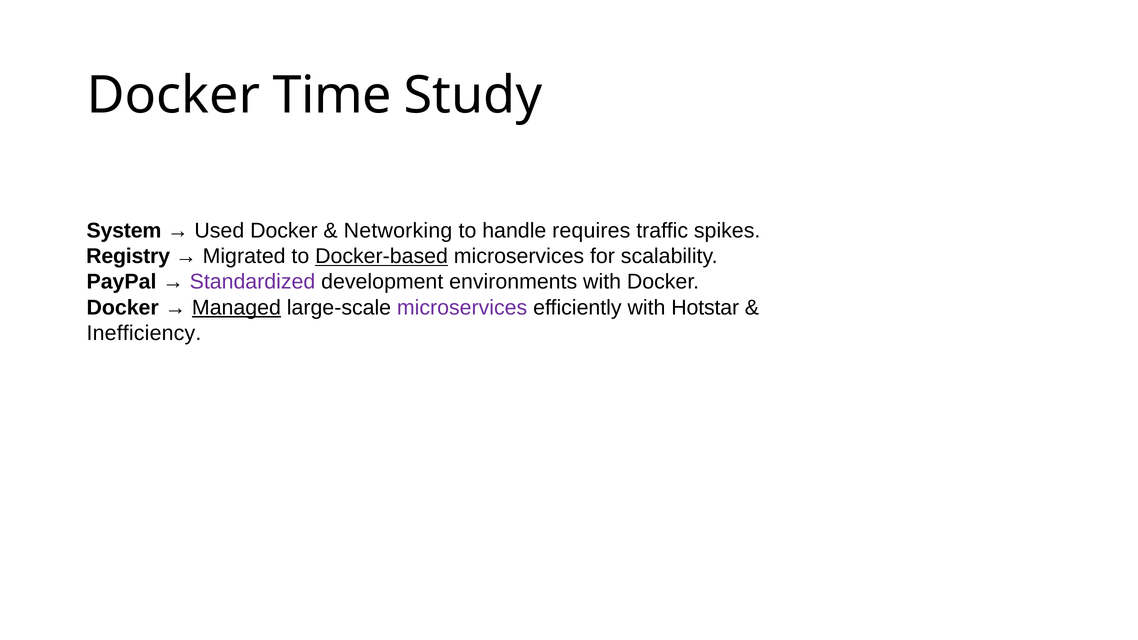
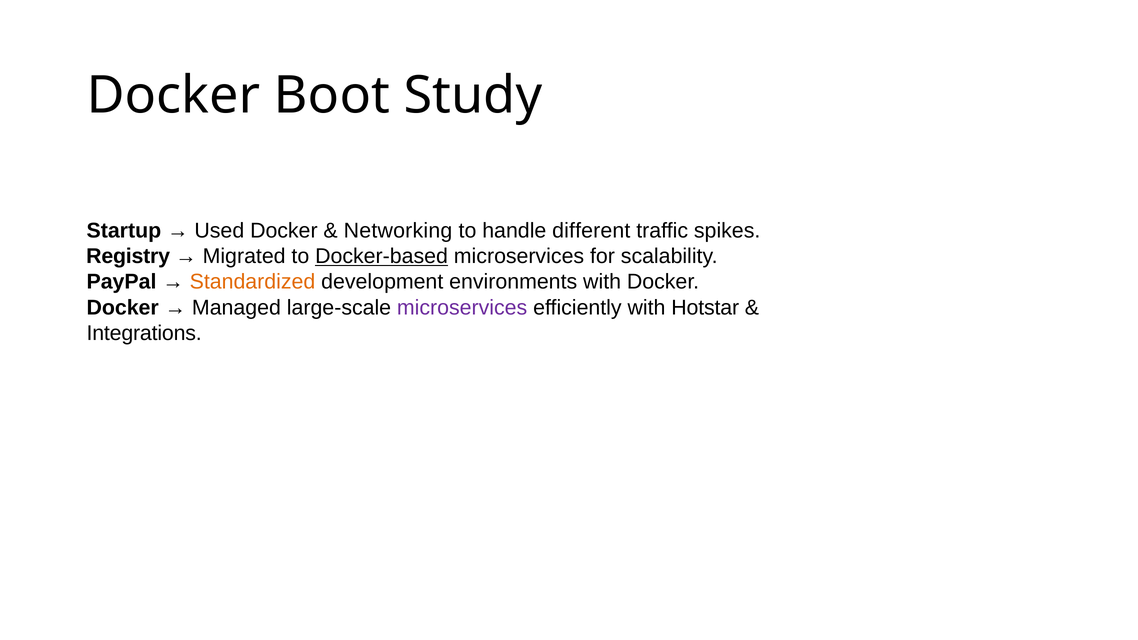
Time: Time -> Boot
System: System -> Startup
requires: requires -> different
Standardized colour: purple -> orange
Managed underline: present -> none
Inefficiency: Inefficiency -> Integrations
